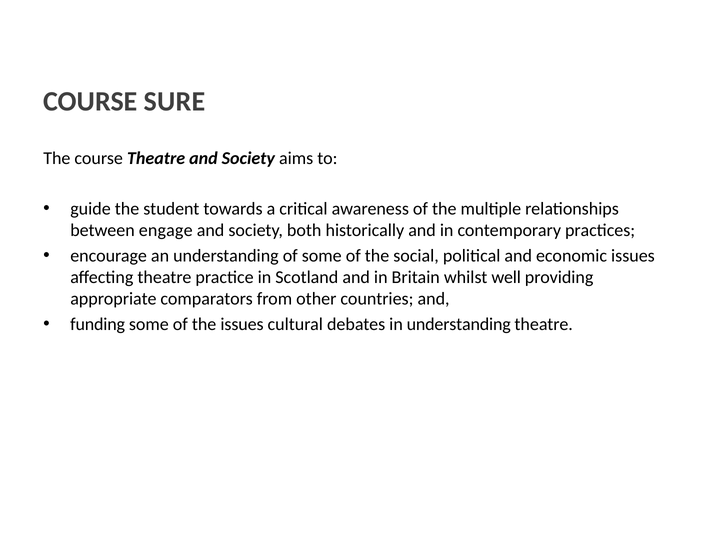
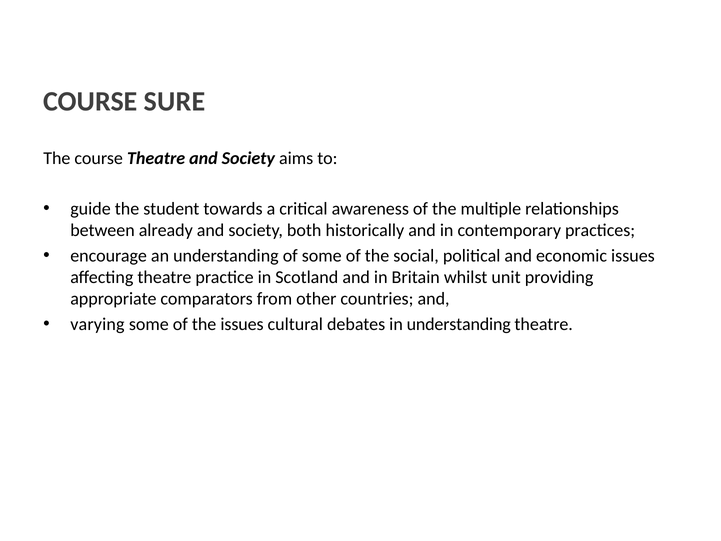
engage: engage -> already
well: well -> unit
funding: funding -> varying
